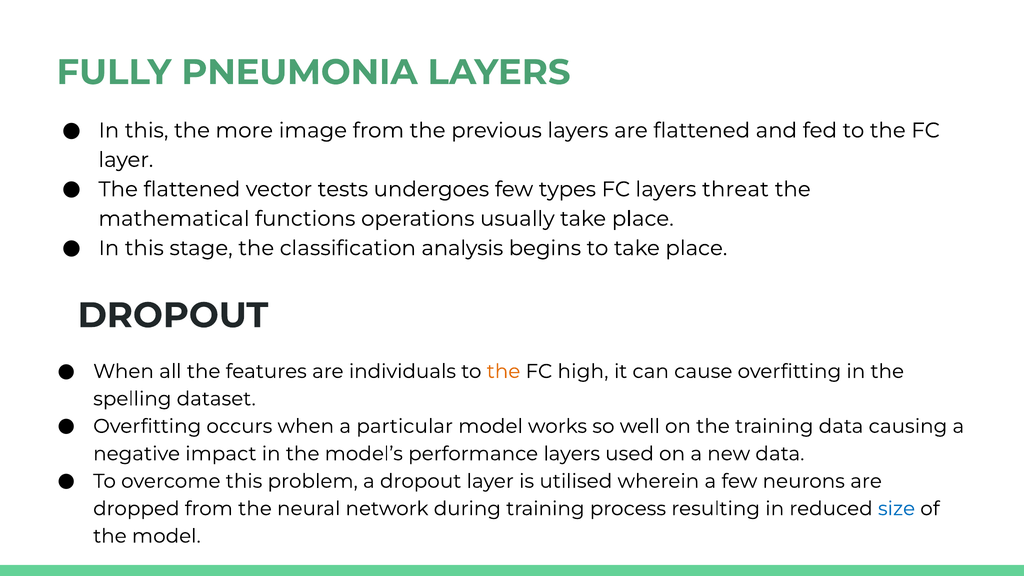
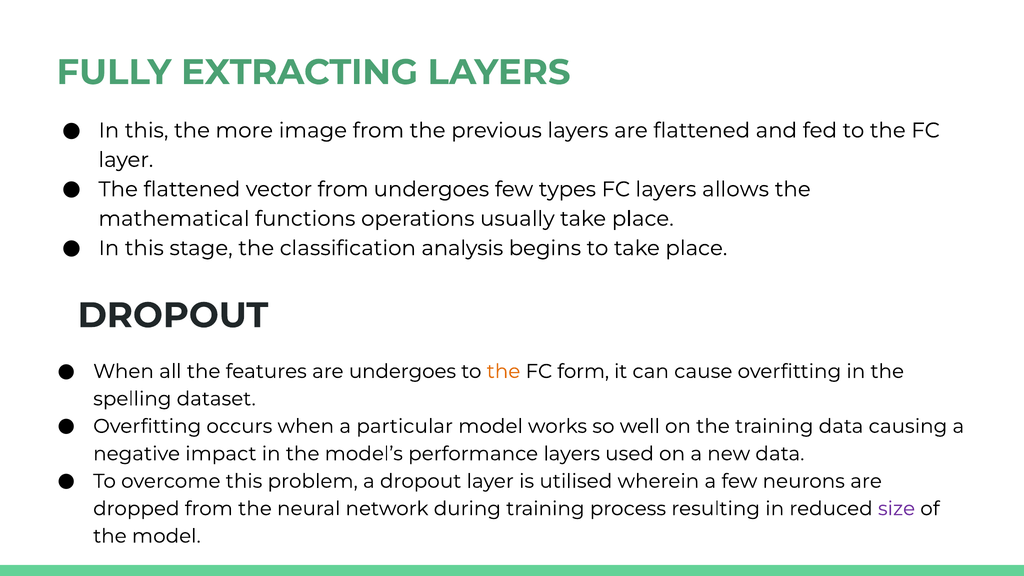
PNEUMONIA: PNEUMONIA -> EXTRACTING
vector tests: tests -> from
threat: threat -> allows
are individuals: individuals -> undergoes
high: high -> form
size colour: blue -> purple
